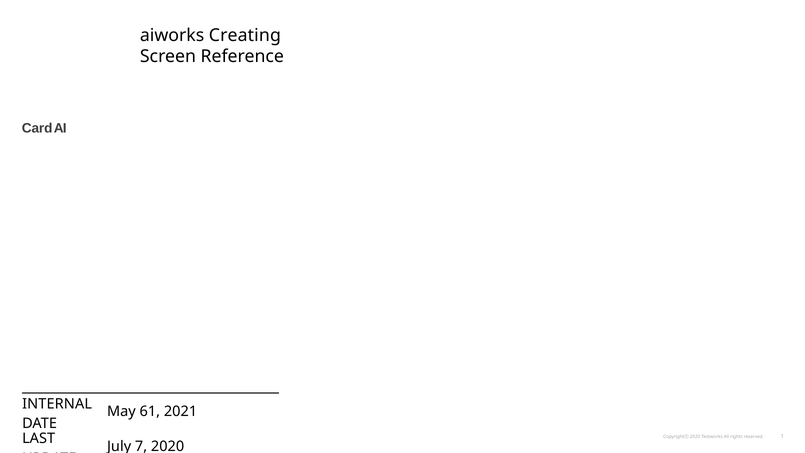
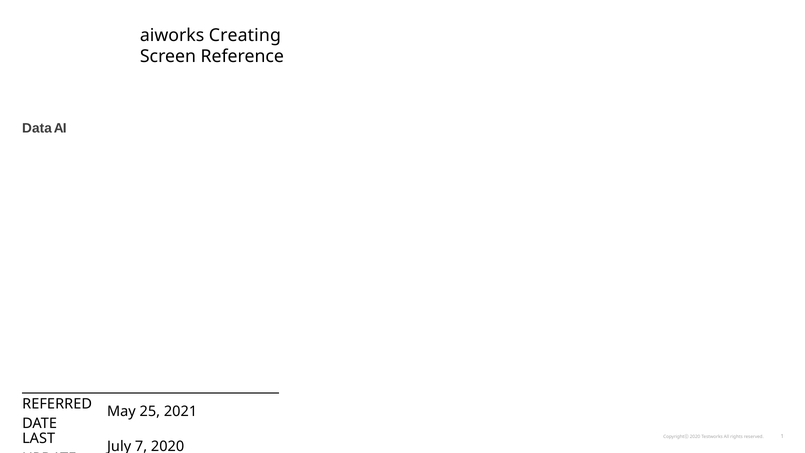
Card: Card -> Data
INTERNAL: INTERNAL -> REFERRED
61: 61 -> 25
